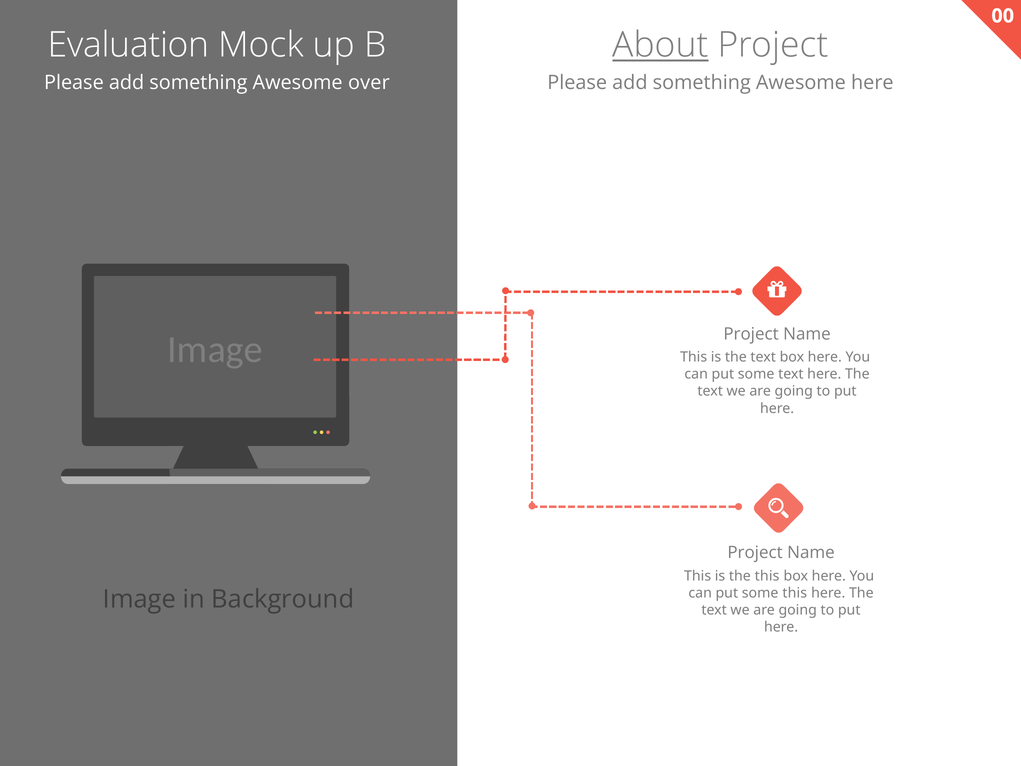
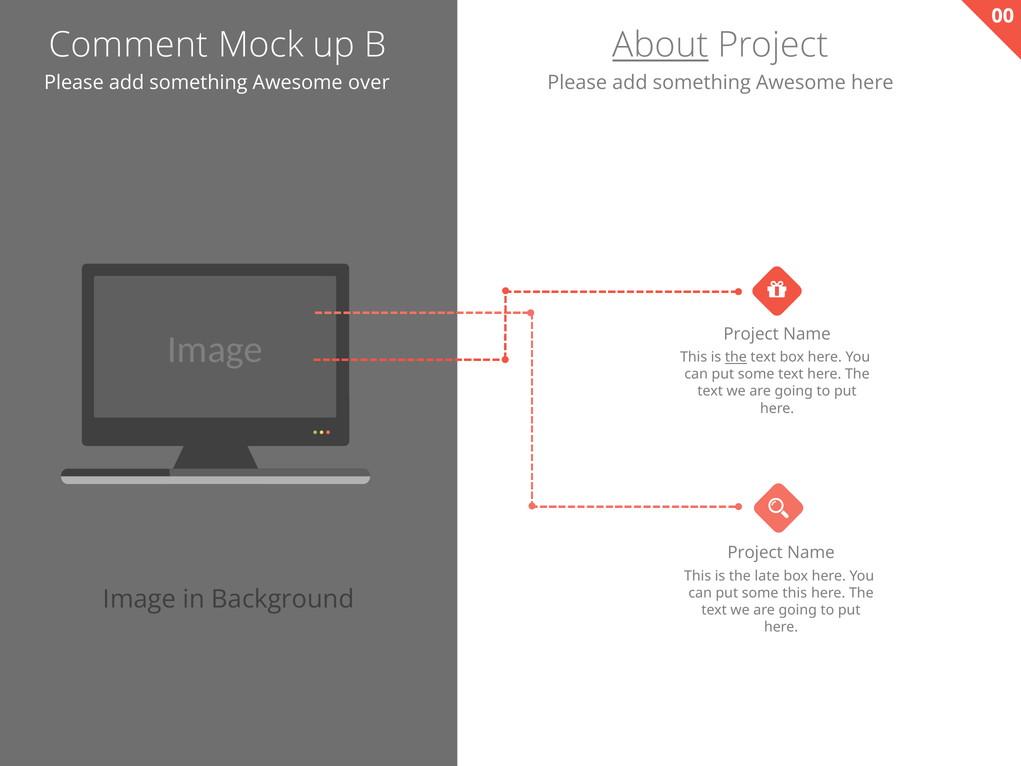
Evaluation: Evaluation -> Comment
the at (736, 357) underline: none -> present
the this: this -> late
